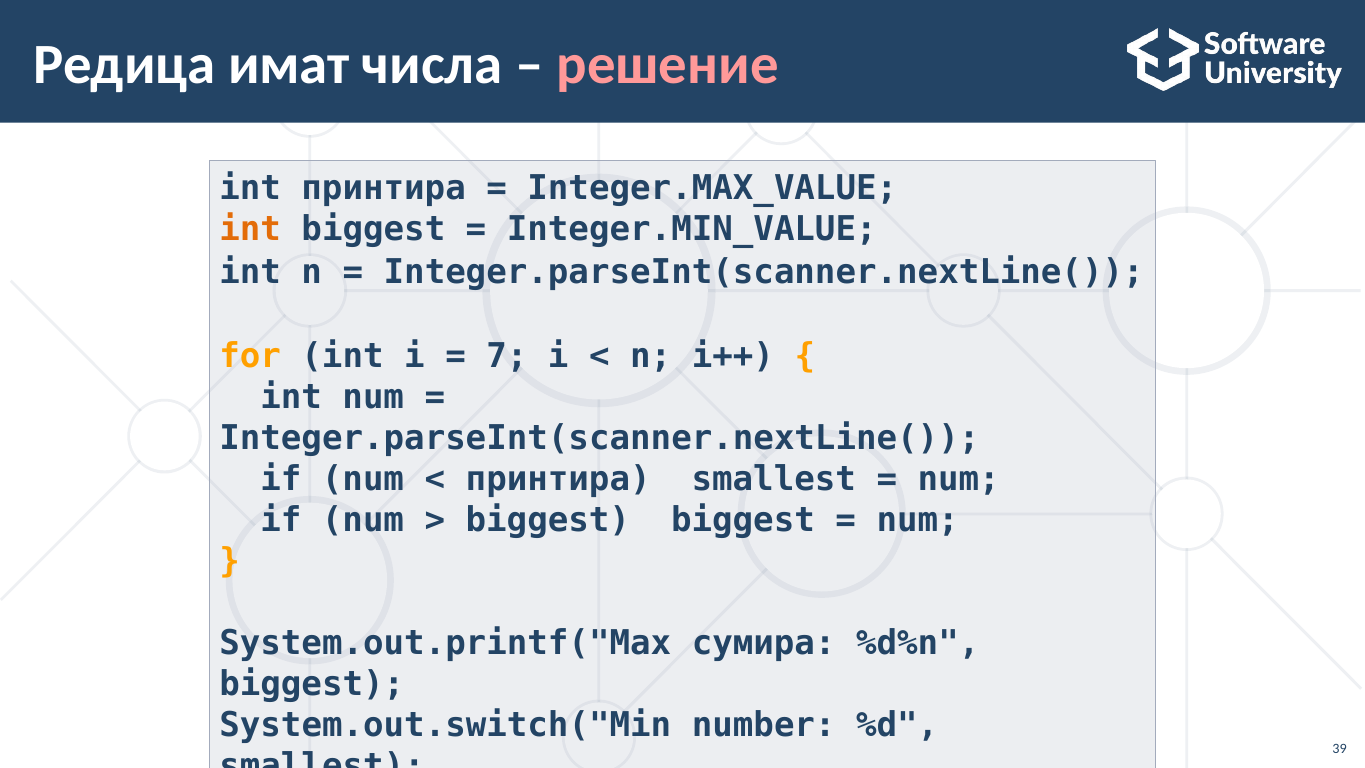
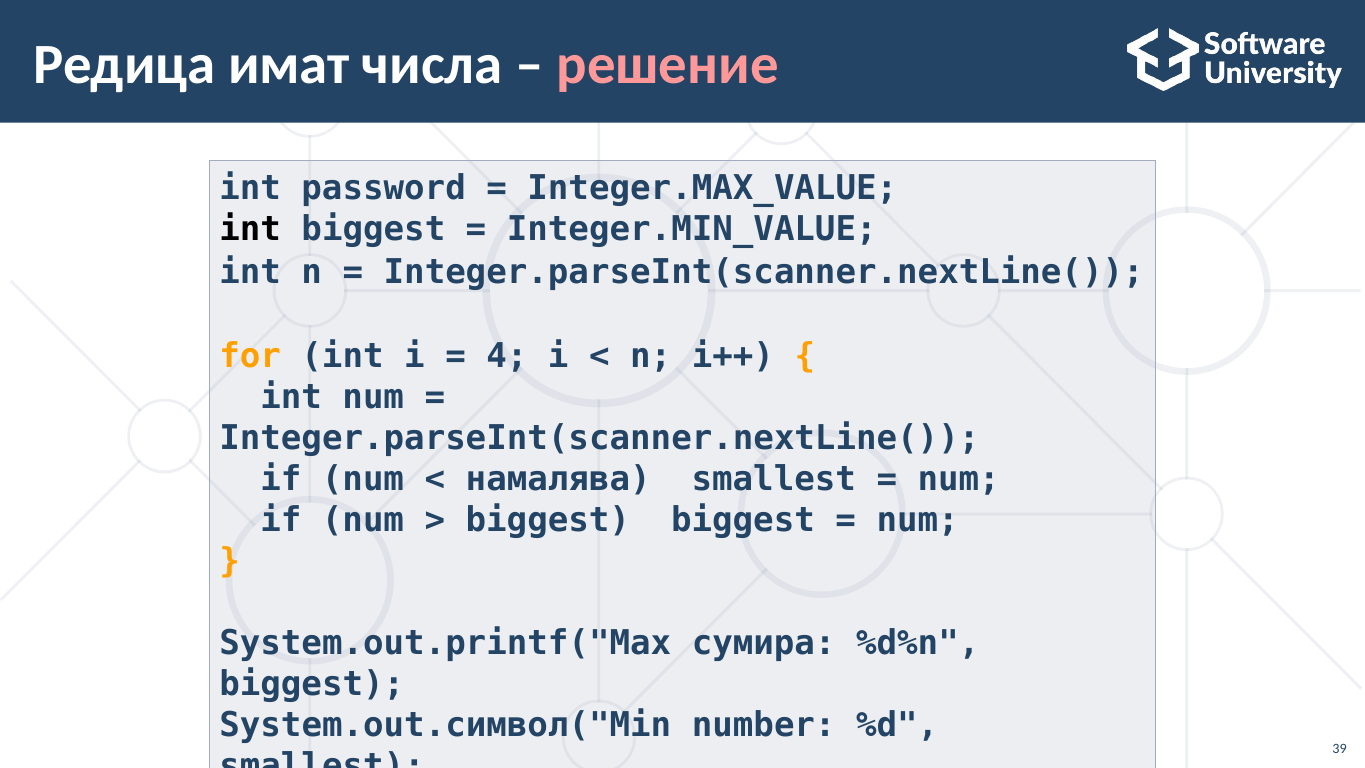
int принтира: принтира -> password
int at (250, 229) colour: orange -> black
7: 7 -> 4
принтира at (558, 479): принтира -> намалява
System.out.switch("Min: System.out.switch("Min -> System.out.символ("Min
